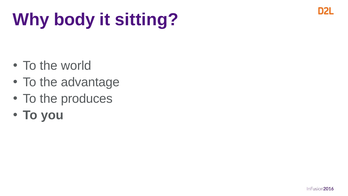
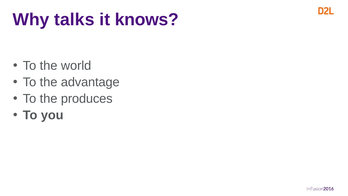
body: body -> talks
sitting: sitting -> knows
